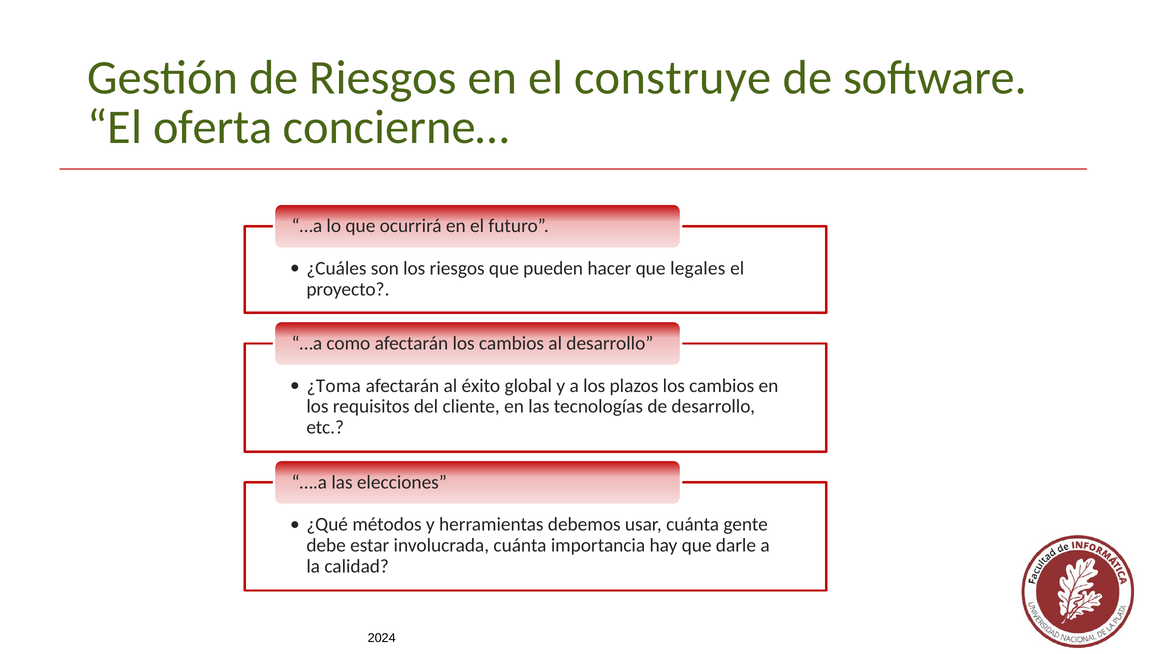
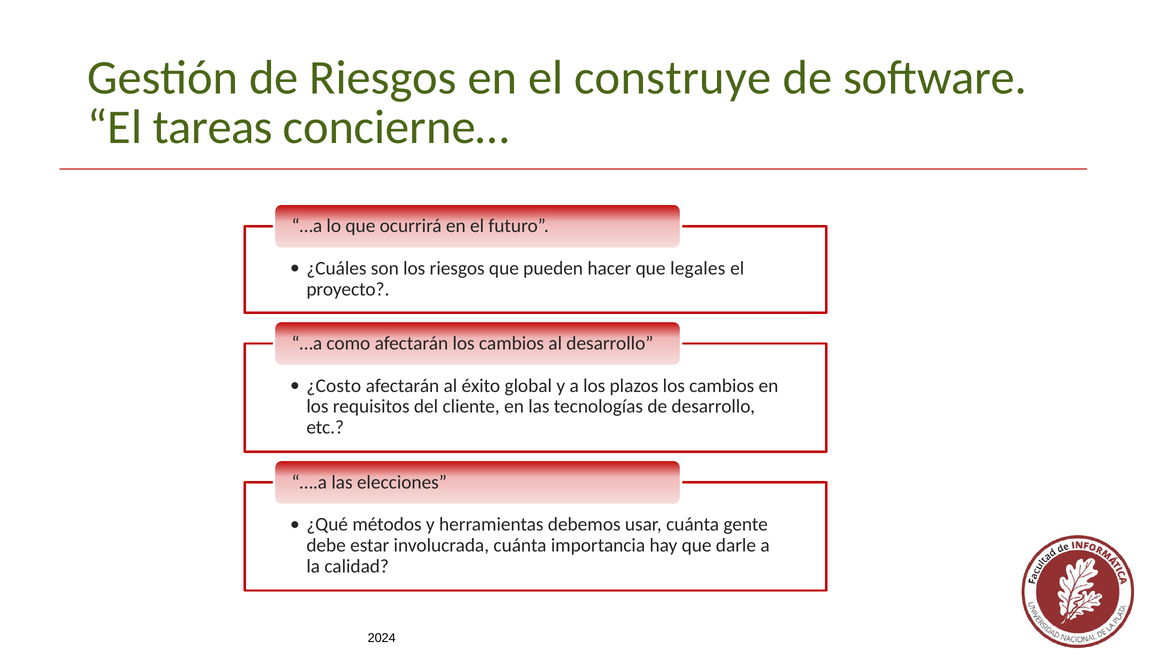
oferta: oferta -> tareas
¿Toma: ¿Toma -> ¿Costo
